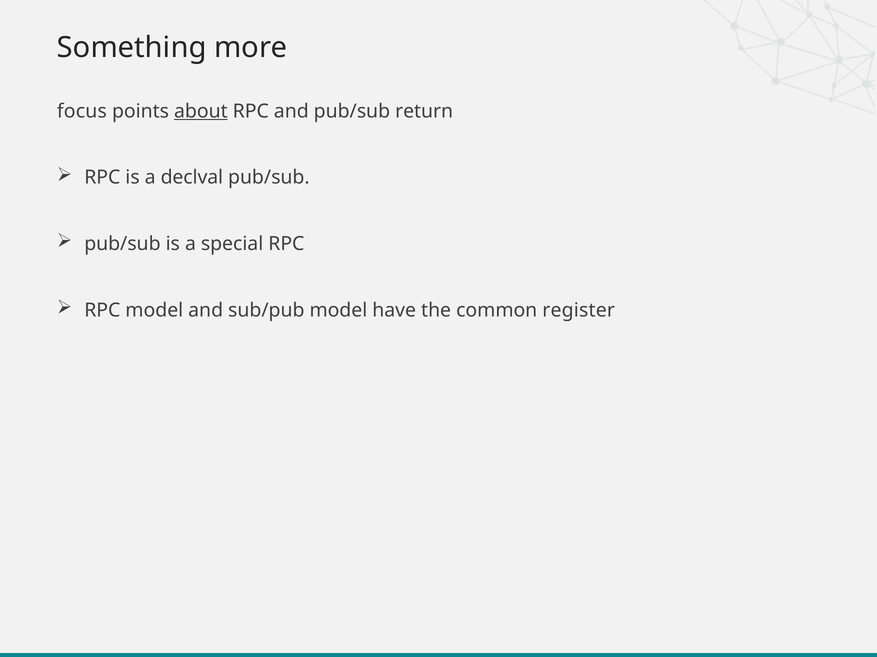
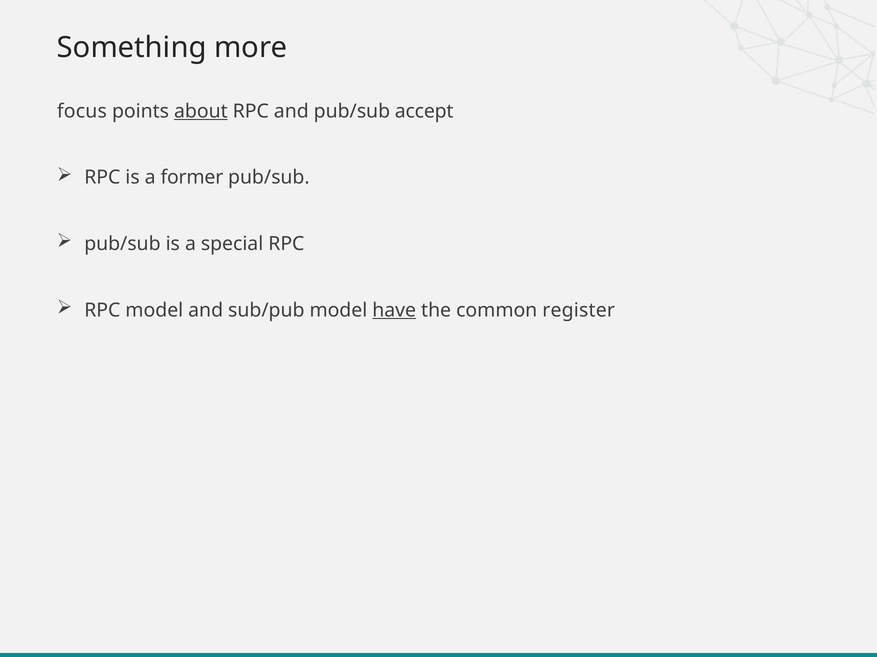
return: return -> accept
declval: declval -> former
have underline: none -> present
